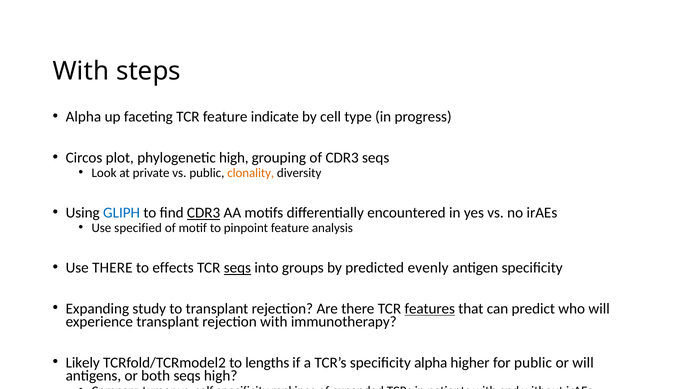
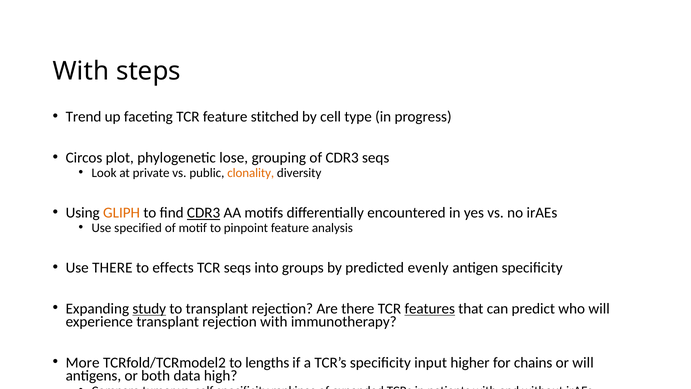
Alpha at (83, 117): Alpha -> Trend
indicate: indicate -> stitched
phylogenetic high: high -> lose
GLIPH colour: blue -> orange
seqs at (237, 268) underline: present -> none
study underline: none -> present
Likely: Likely -> More
specificity alpha: alpha -> input
for public: public -> chains
both seqs: seqs -> data
